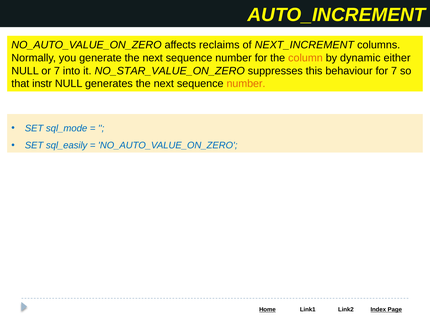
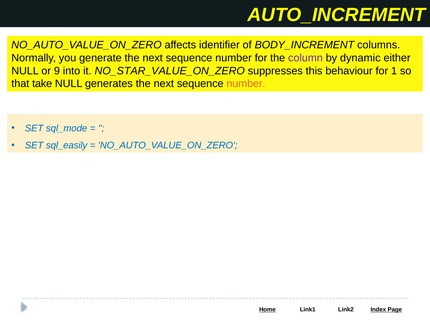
reclaims: reclaims -> identifier
NEXT_INCREMENT: NEXT_INCREMENT -> BODY_INCREMENT
column colour: orange -> purple
or 7: 7 -> 9
for 7: 7 -> 1
instr: instr -> take
